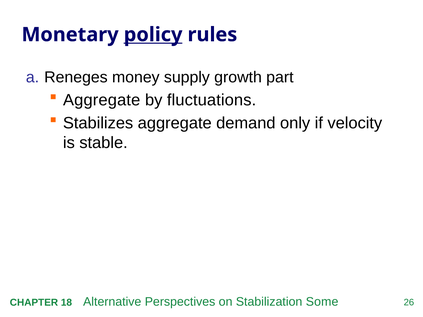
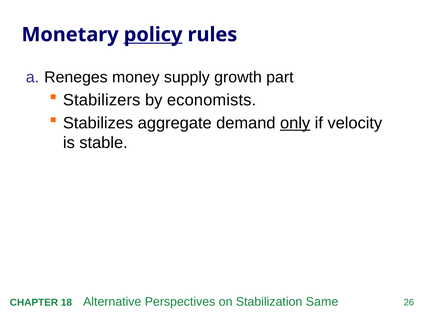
Aggregate at (102, 100): Aggregate -> Stabilizers
fluctuations: fluctuations -> economists
only underline: none -> present
Some: Some -> Same
